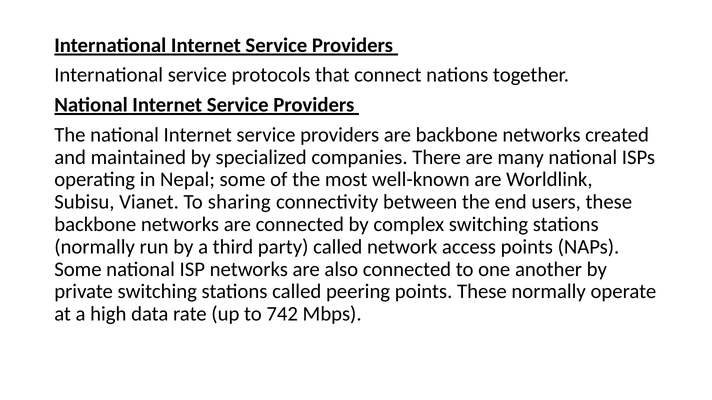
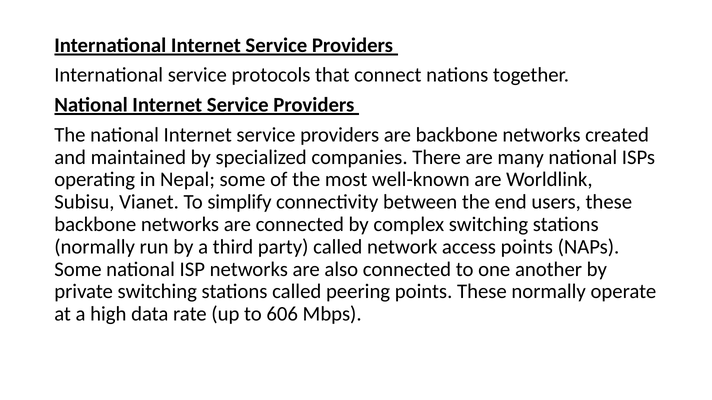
sharing: sharing -> simplify
742: 742 -> 606
